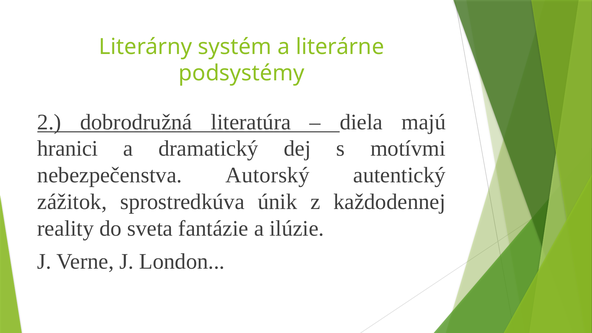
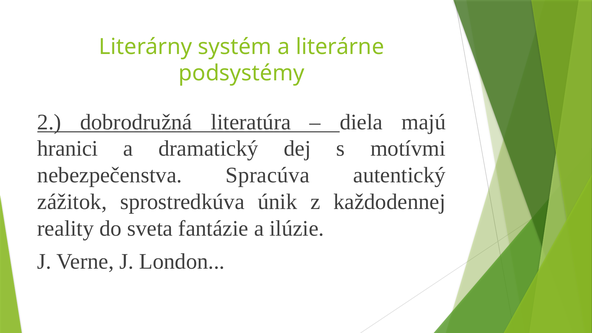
Autorský: Autorský -> Spracúva
